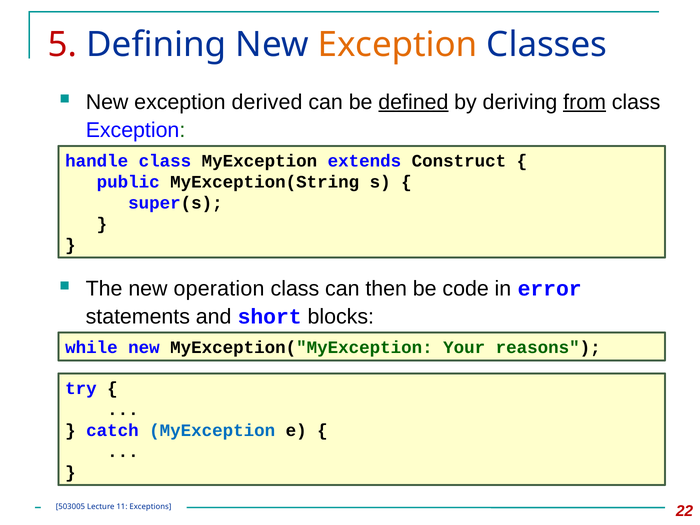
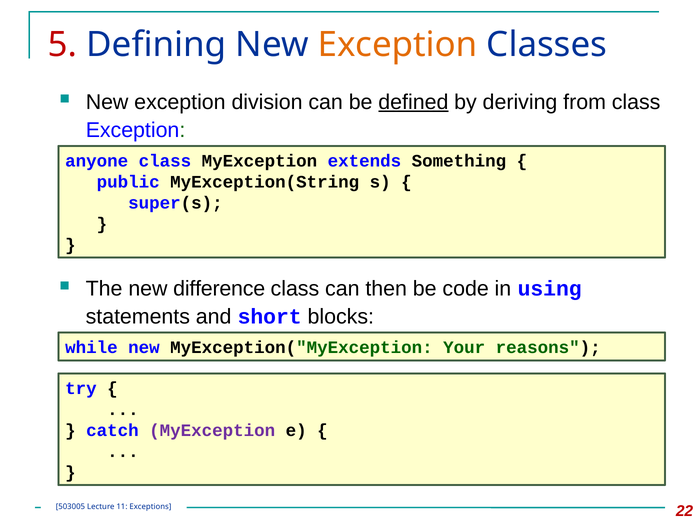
derived: derived -> division
from underline: present -> none
handle: handle -> anyone
Construct: Construct -> Something
operation: operation -> difference
error: error -> using
MyException at (212, 430) colour: blue -> purple
